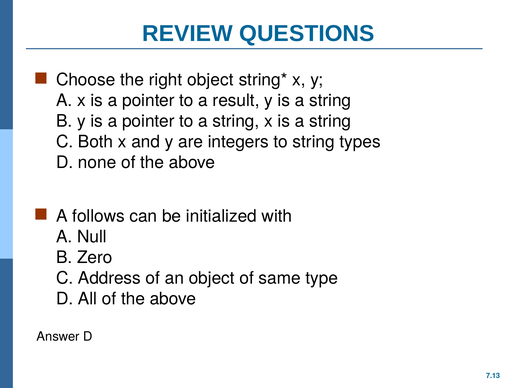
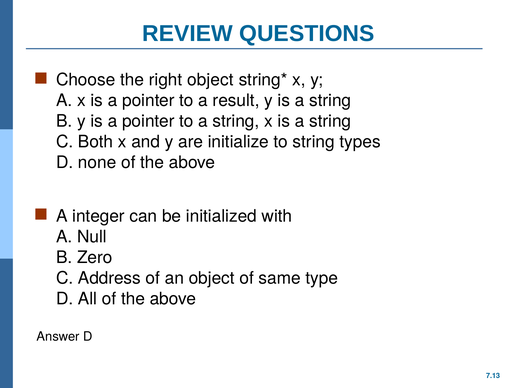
integers: integers -> initialize
follows: follows -> integer
